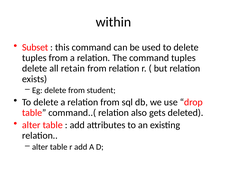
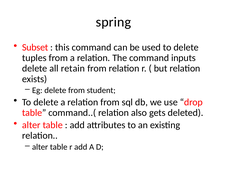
within: within -> spring
command tuples: tuples -> inputs
